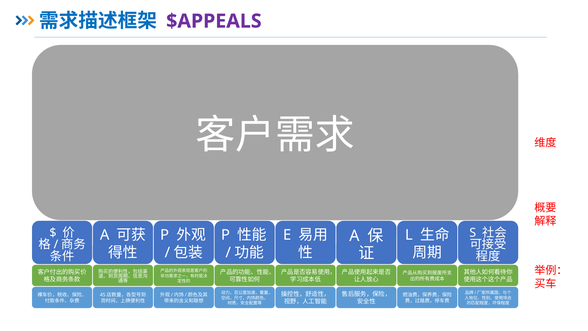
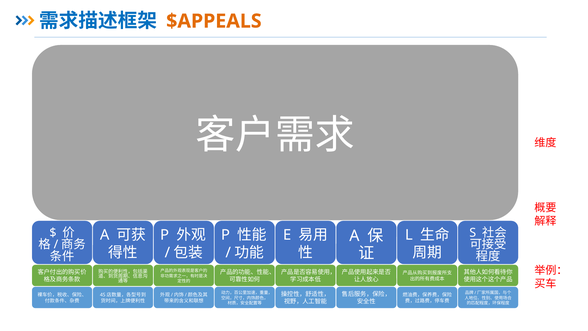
$APPEALS colour: purple -> orange
